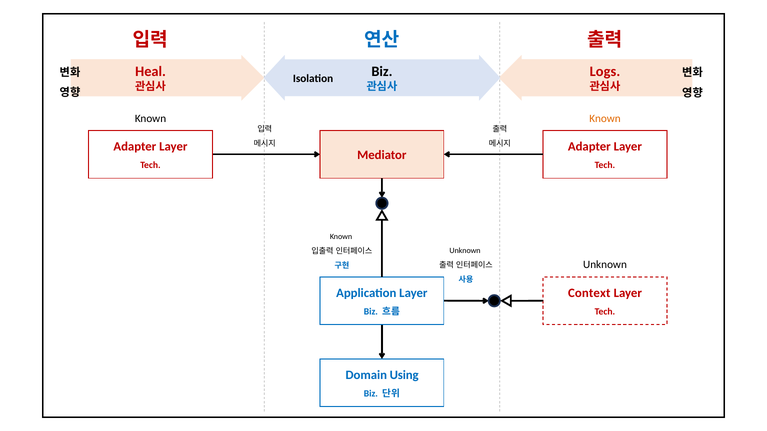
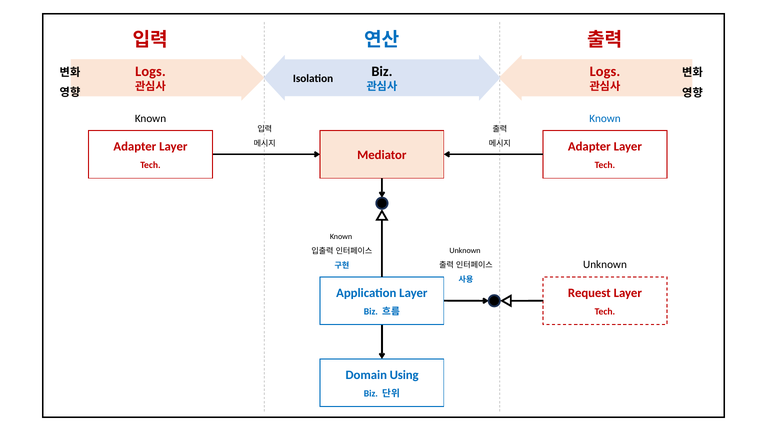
Heal at (151, 72): Heal -> Logs
Known at (605, 118) colour: orange -> blue
Context: Context -> Request
